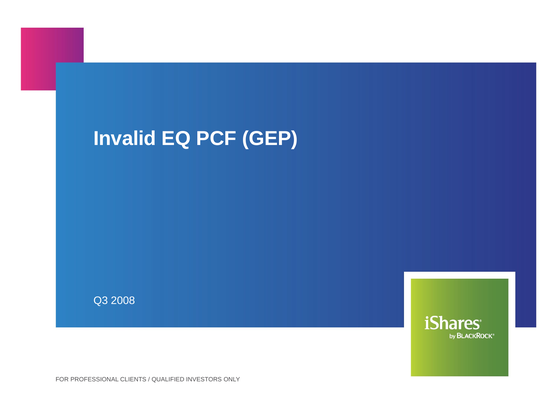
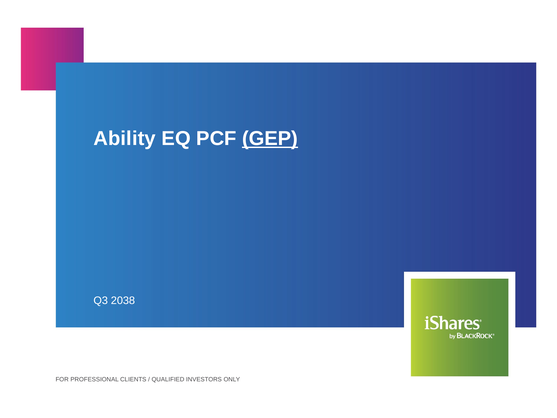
Invalid: Invalid -> Ability
GEP underline: none -> present
2008: 2008 -> 2038
